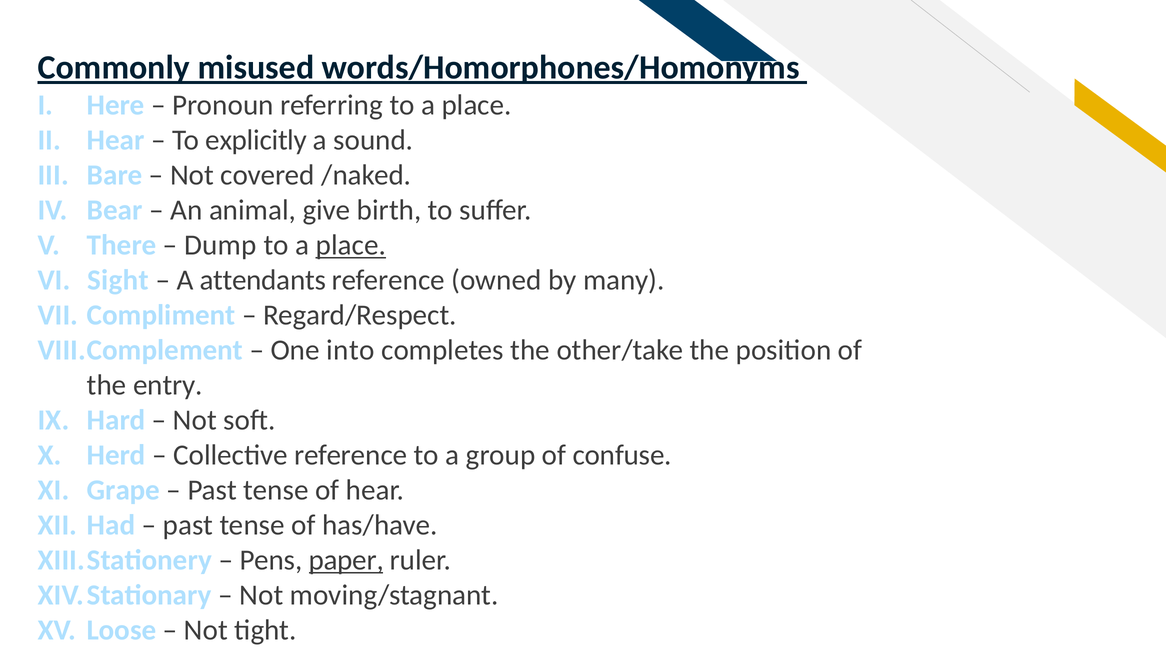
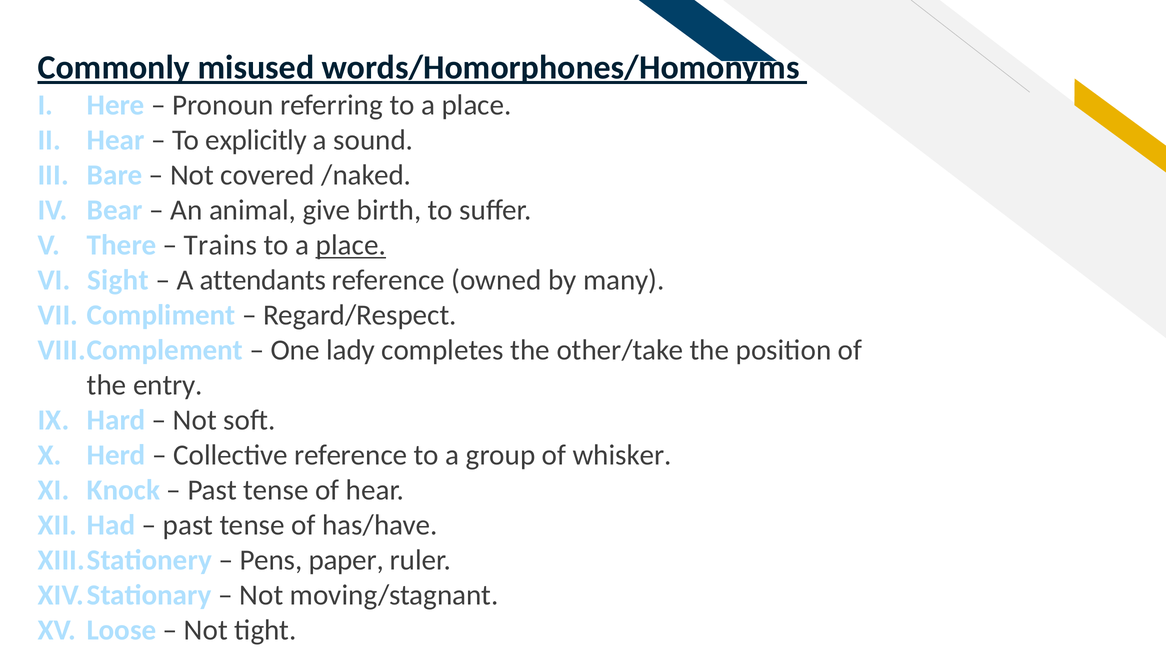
Dump: Dump -> Trains
into: into -> lady
confuse: confuse -> whisker
Grape: Grape -> Knock
paper underline: present -> none
